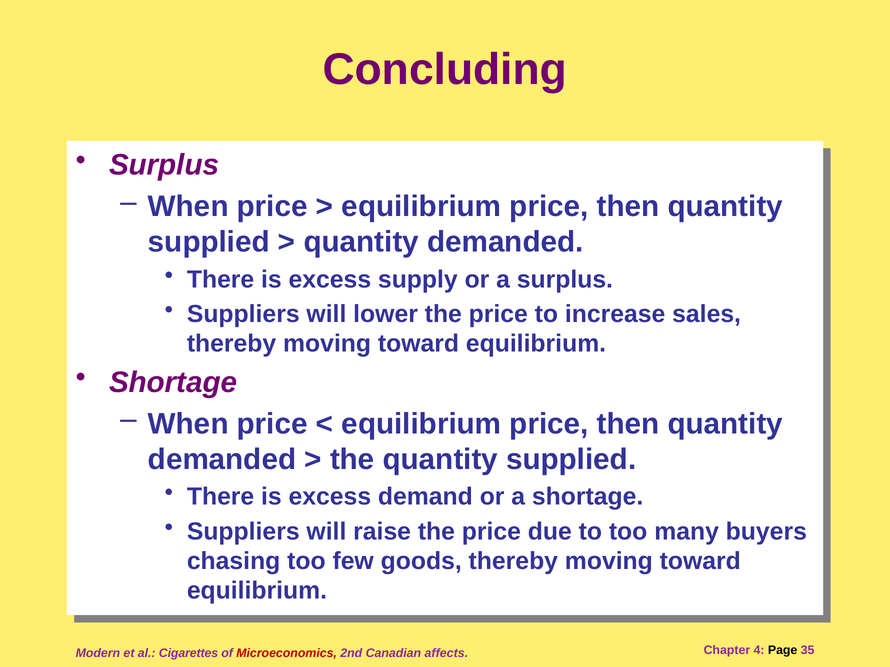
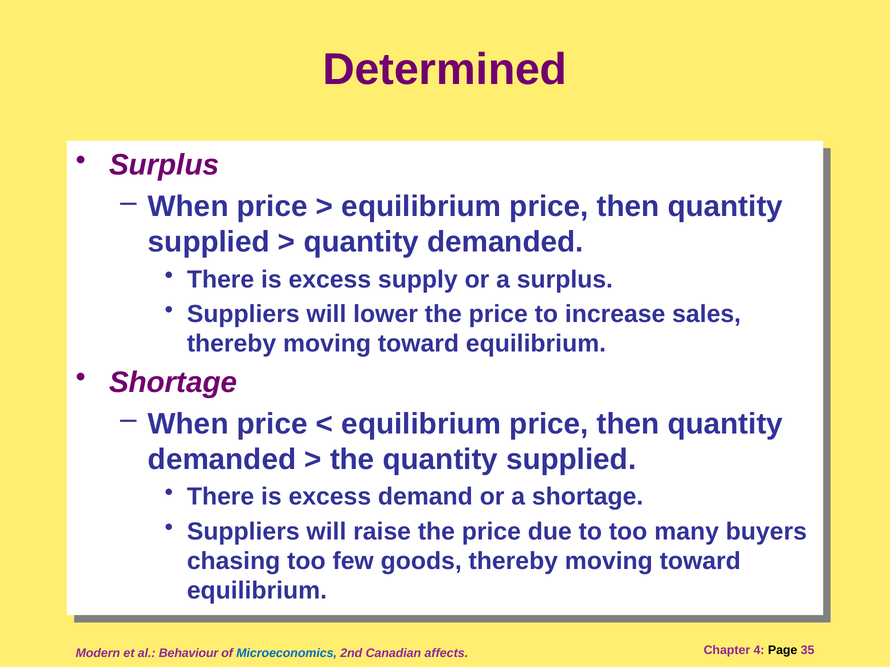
Concluding: Concluding -> Determined
Cigarettes: Cigarettes -> Behaviour
Microeconomics colour: red -> blue
